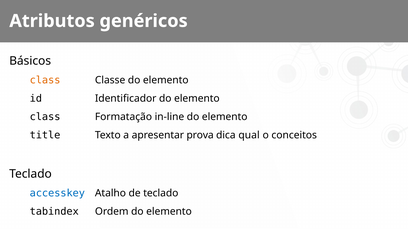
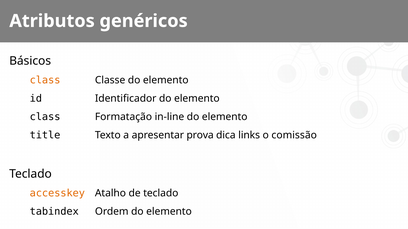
qual: qual -> links
conceitos: conceitos -> comissão
accesskey colour: blue -> orange
